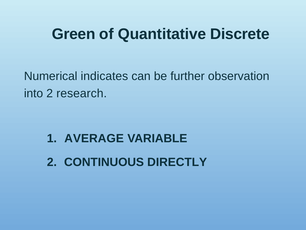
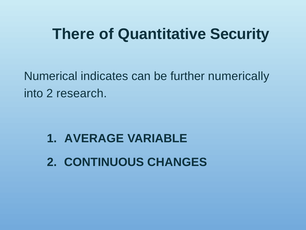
Green: Green -> There
Discrete: Discrete -> Security
observation: observation -> numerically
DIRECTLY: DIRECTLY -> CHANGES
